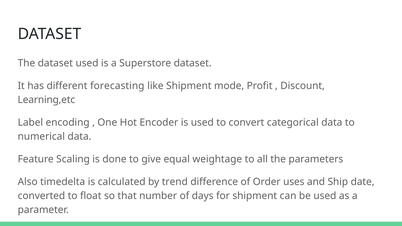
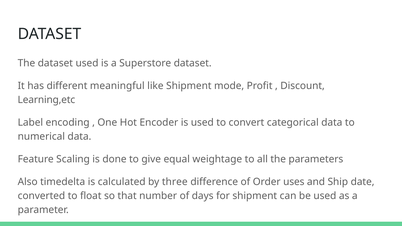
forecasting: forecasting -> meaningful
trend: trend -> three
